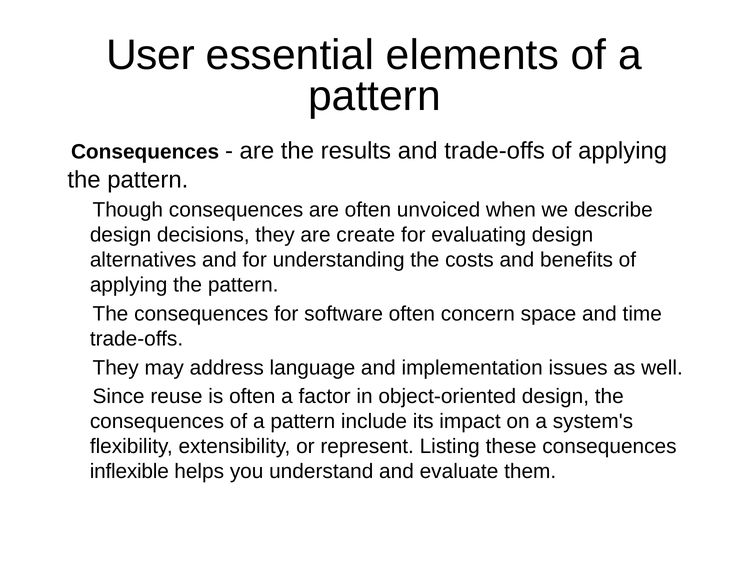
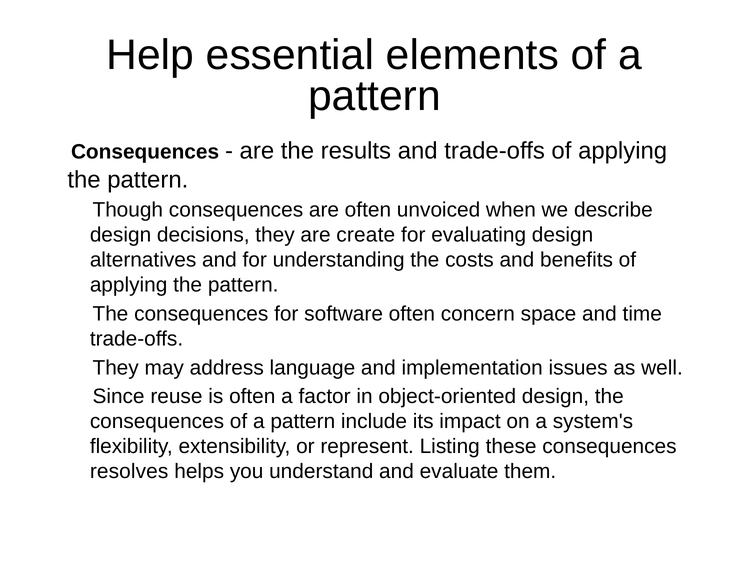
User: User -> Help
inflexible: inflexible -> resolves
